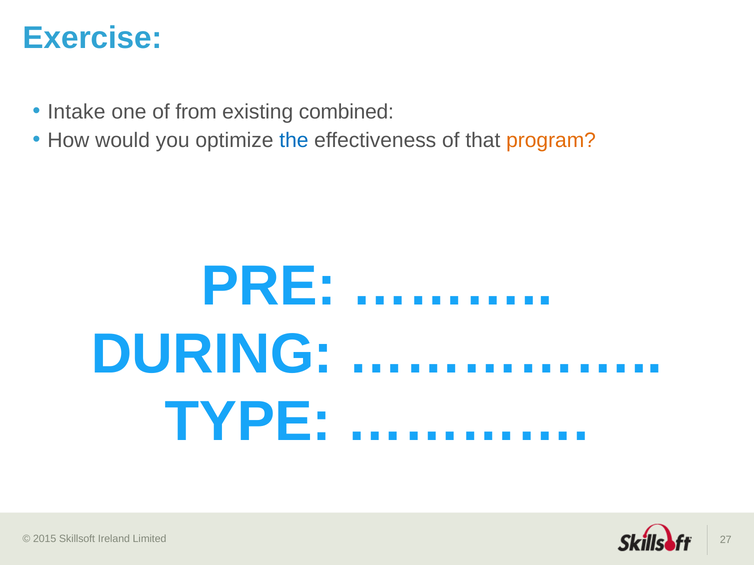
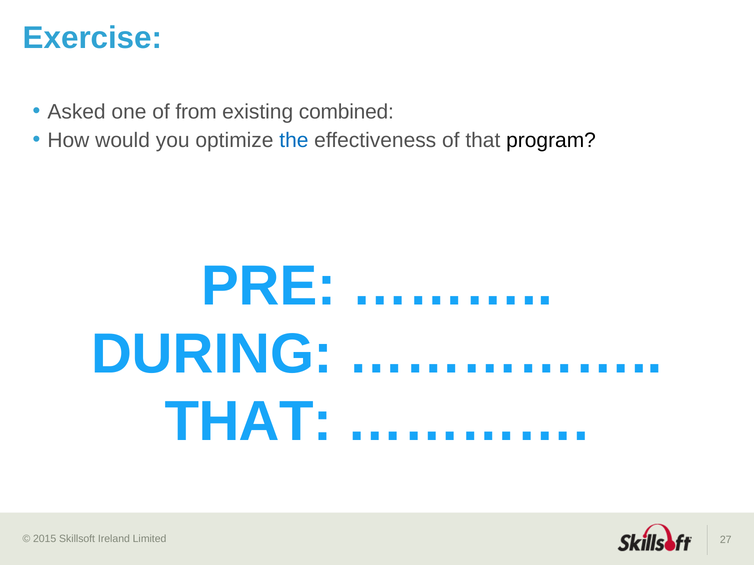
Intake: Intake -> Asked
program colour: orange -> black
TYPE at (248, 422): TYPE -> THAT
